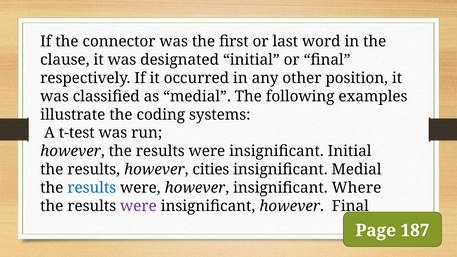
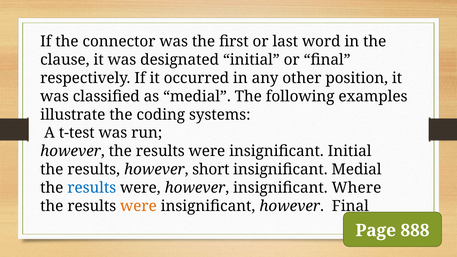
cities: cities -> short
were at (138, 206) colour: purple -> orange
187: 187 -> 888
